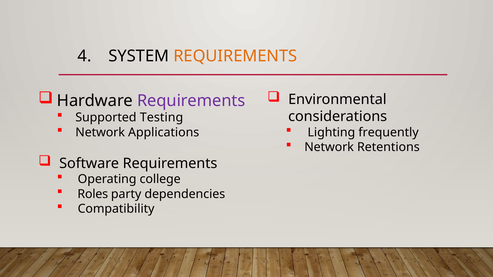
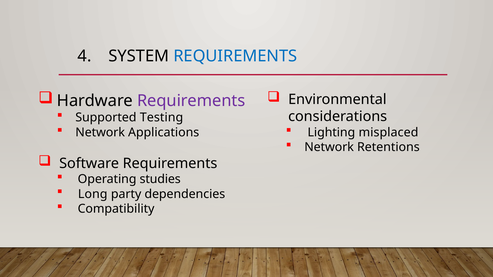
REQUIREMENTS at (235, 56) colour: orange -> blue
frequently: frequently -> misplaced
college: college -> studies
Roles: Roles -> Long
